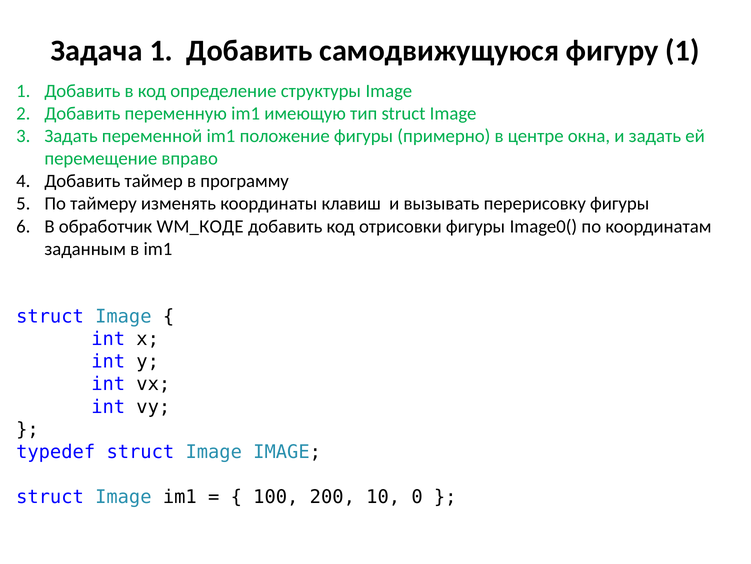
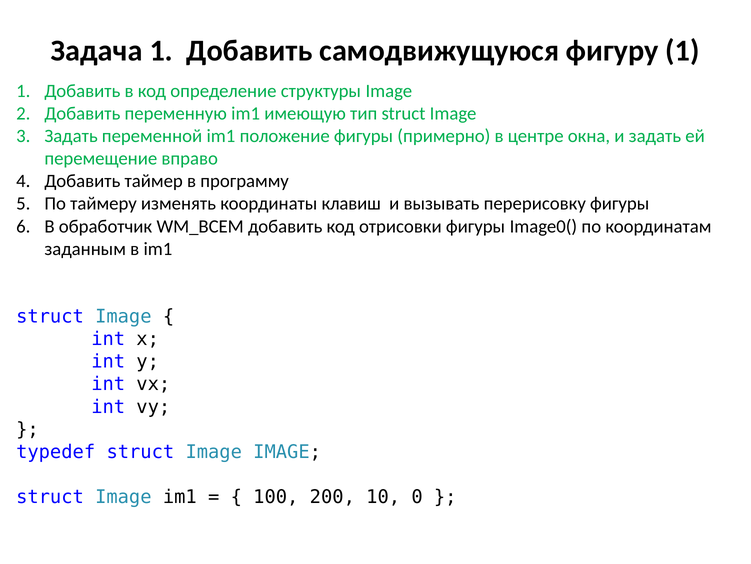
WM_КОДЕ: WM_КОДЕ -> WM_ВСЕМ
